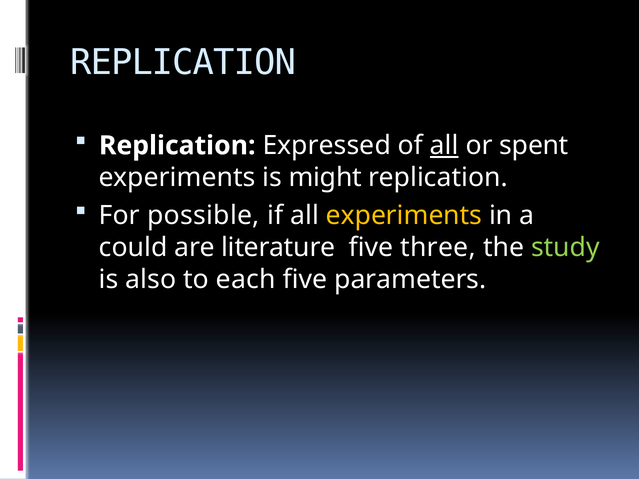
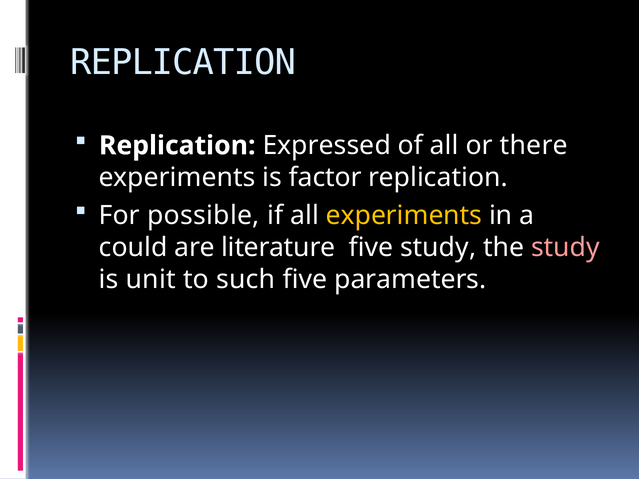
all at (444, 146) underline: present -> none
spent: spent -> there
might: might -> factor
five three: three -> study
study at (565, 248) colour: light green -> pink
also: also -> unit
each: each -> such
